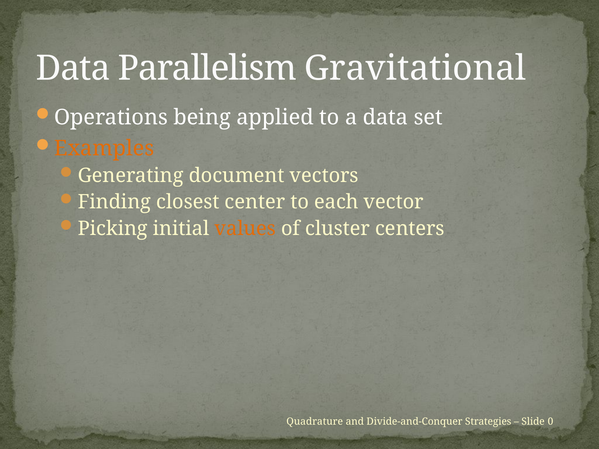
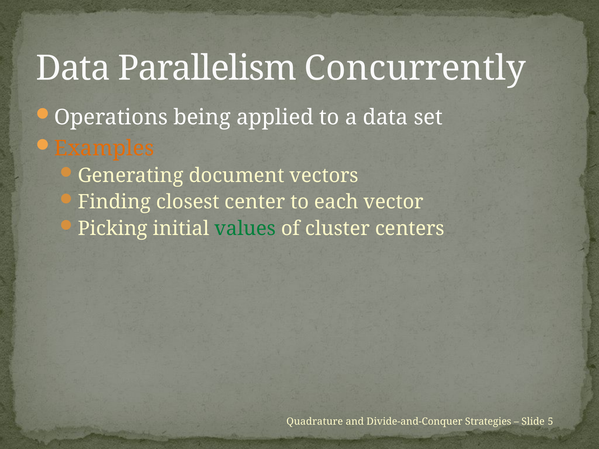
Gravitational: Gravitational -> Concurrently
values colour: orange -> green
0: 0 -> 5
